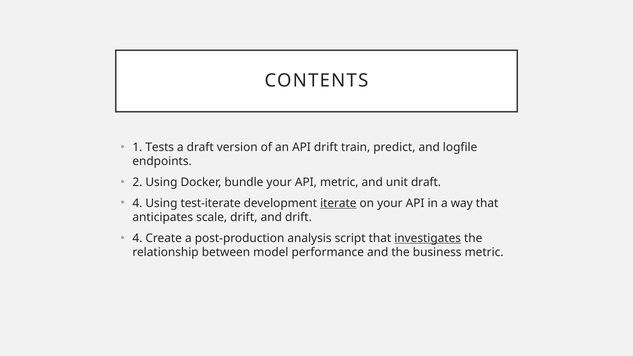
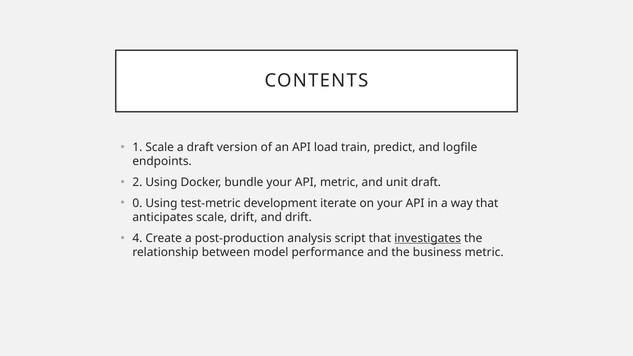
1 Tests: Tests -> Scale
API drift: drift -> load
4 at (137, 203): 4 -> 0
test-iterate: test-iterate -> test-metric
iterate underline: present -> none
